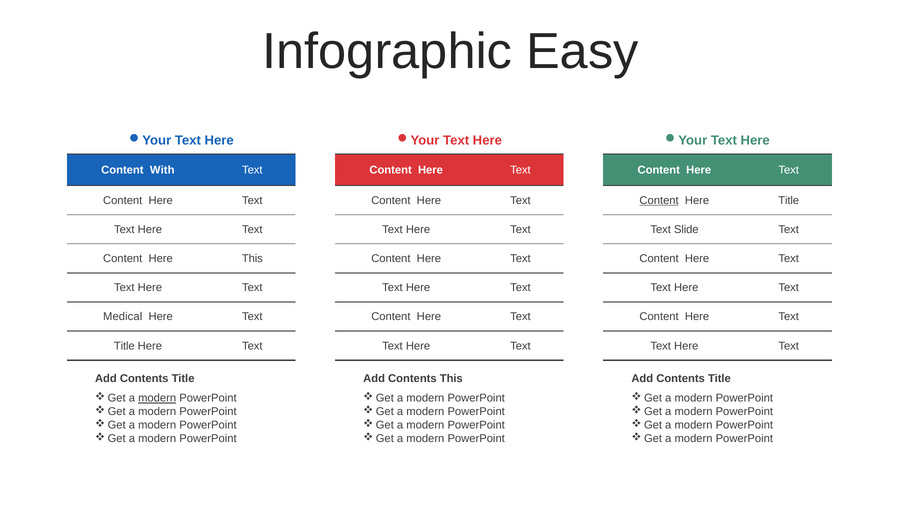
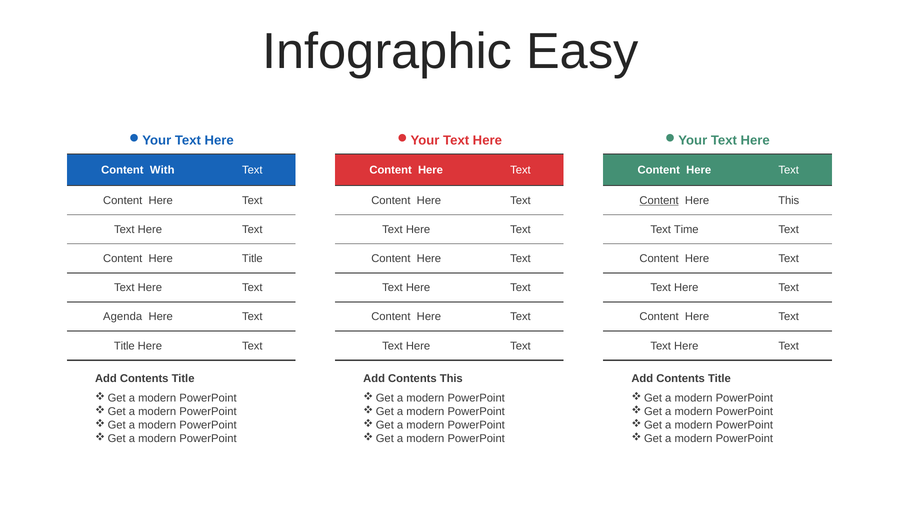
Here Title: Title -> This
Slide: Slide -> Time
Here This: This -> Title
Medical: Medical -> Agenda
modern at (157, 398) underline: present -> none
